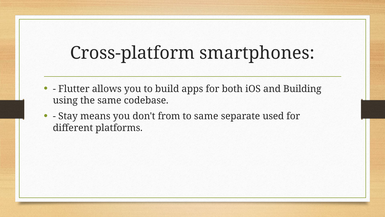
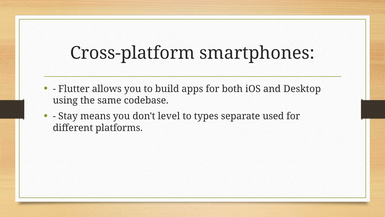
Building: Building -> Desktop
from: from -> level
to same: same -> types
